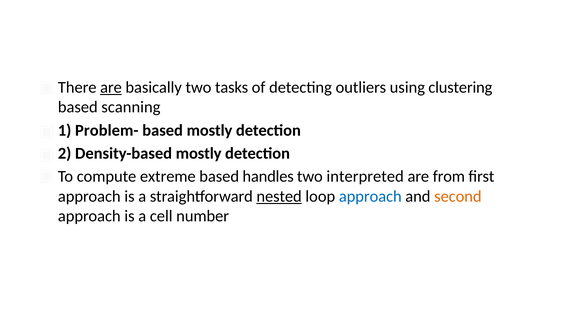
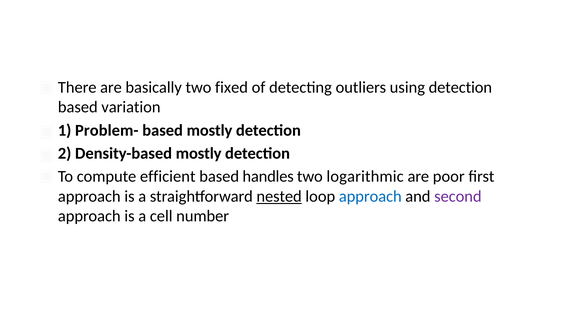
are at (111, 87) underline: present -> none
tasks: tasks -> fixed
using clustering: clustering -> detection
scanning: scanning -> variation
extreme: extreme -> efficient
interpreted: interpreted -> logarithmic
from: from -> poor
second colour: orange -> purple
